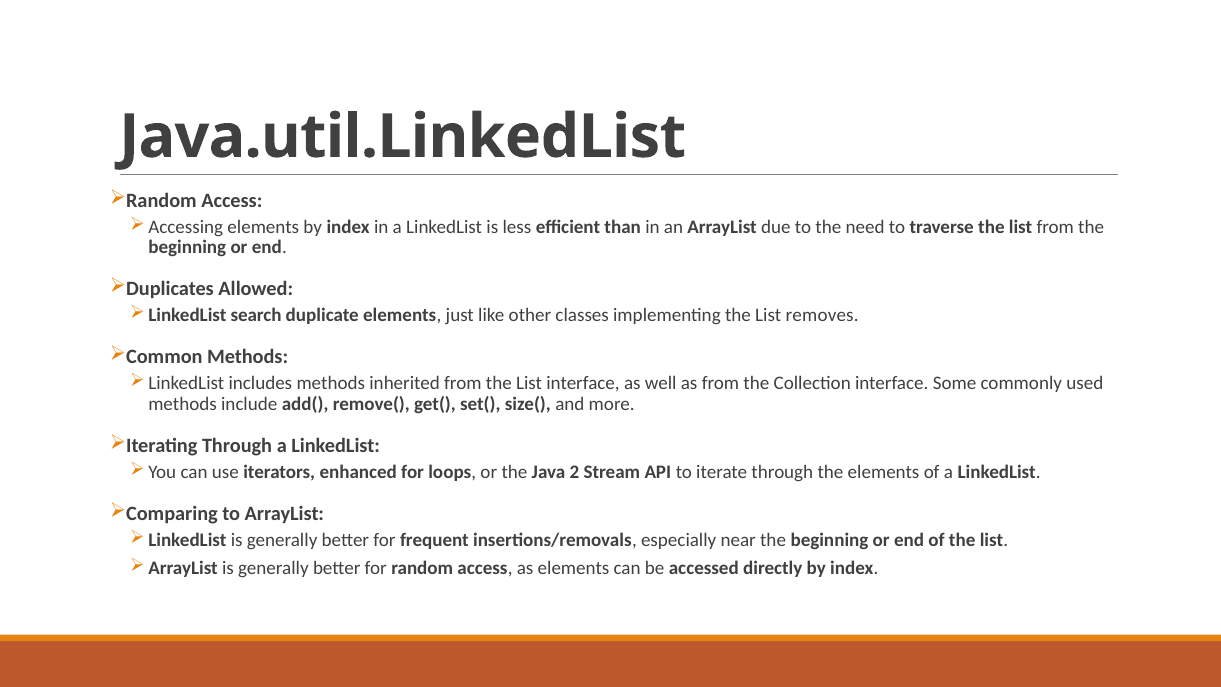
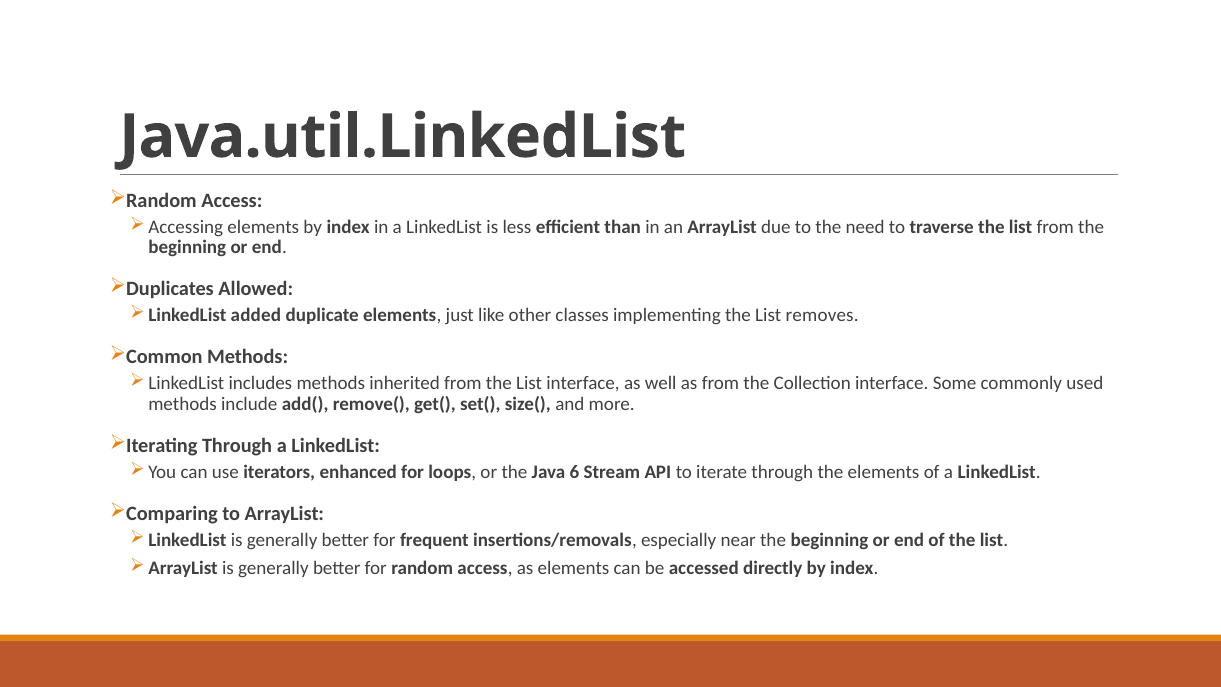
search: search -> added
2: 2 -> 6
